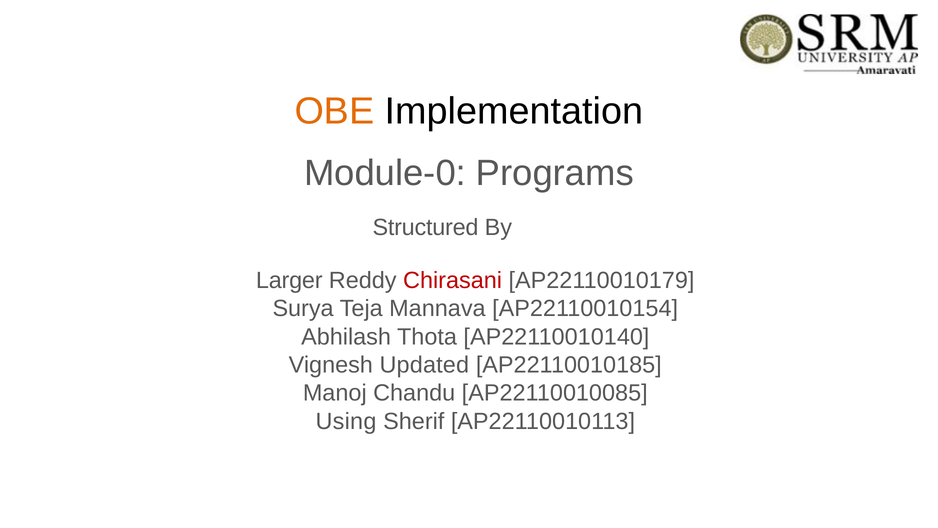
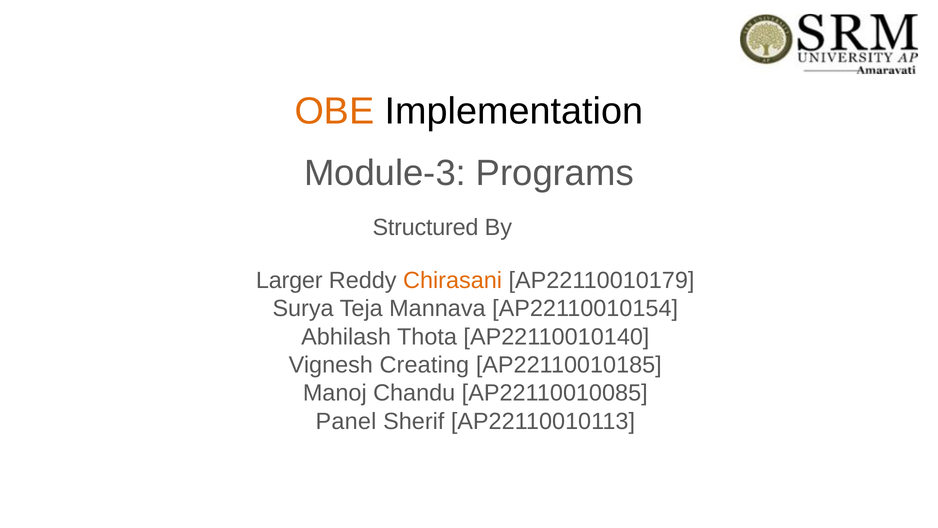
Module-0: Module-0 -> Module-3
Chirasani colour: red -> orange
Updated: Updated -> Creating
Using: Using -> Panel
